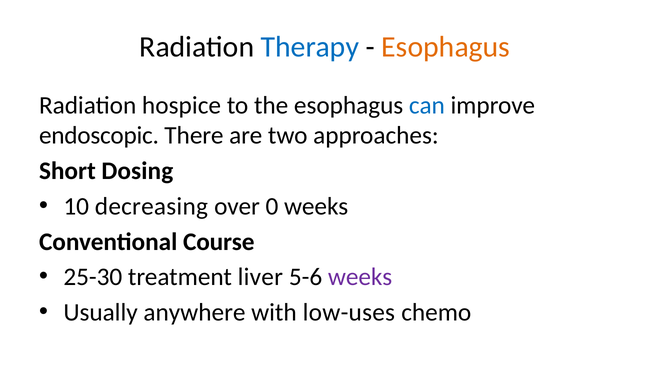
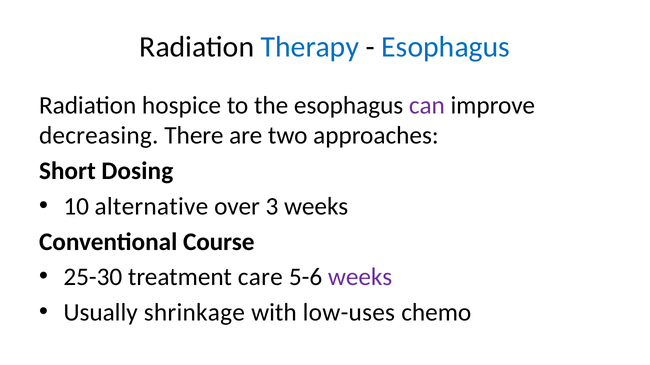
Esophagus at (446, 47) colour: orange -> blue
can colour: blue -> purple
endoscopic: endoscopic -> decreasing
decreasing: decreasing -> alternative
0: 0 -> 3
liver: liver -> care
anywhere: anywhere -> shrinkage
